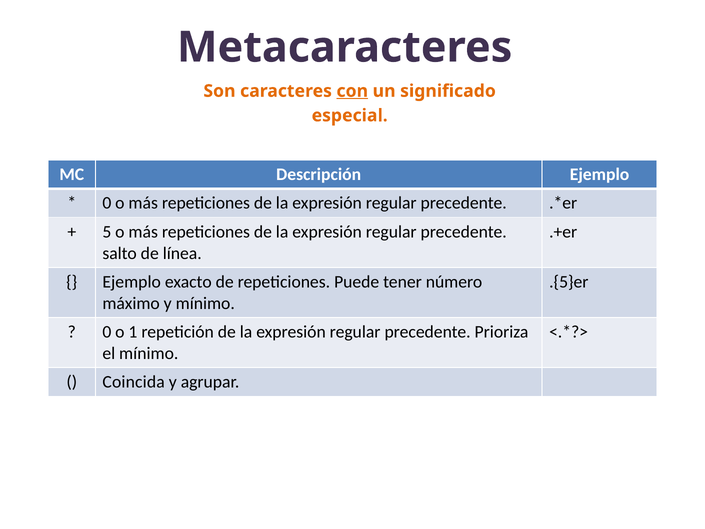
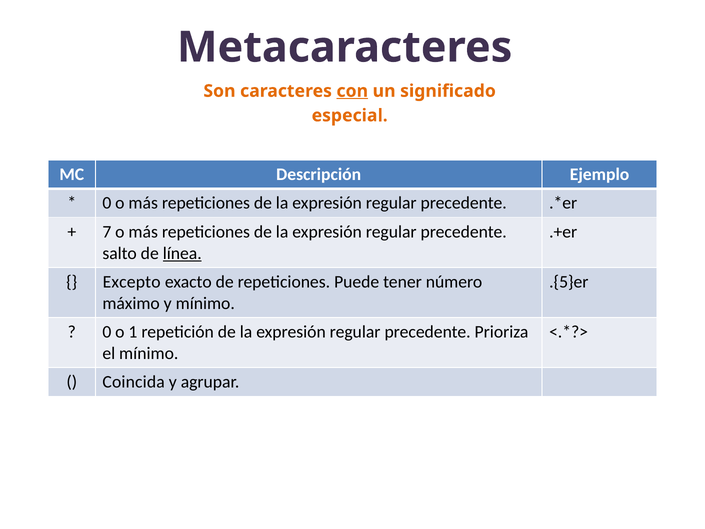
5: 5 -> 7
línea underline: none -> present
Ejemplo at (132, 282): Ejemplo -> Excepto
